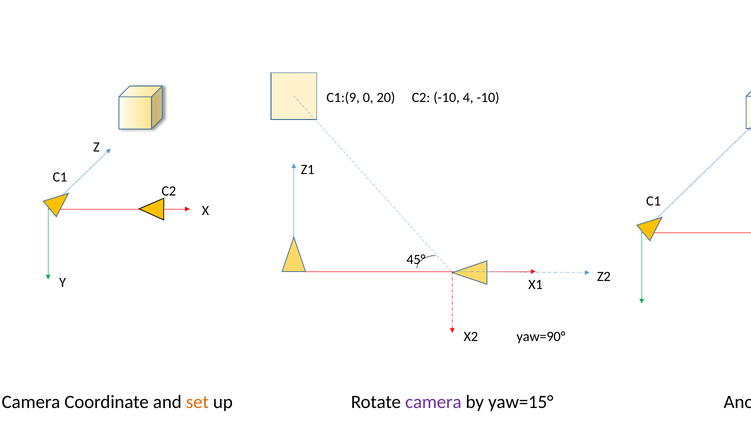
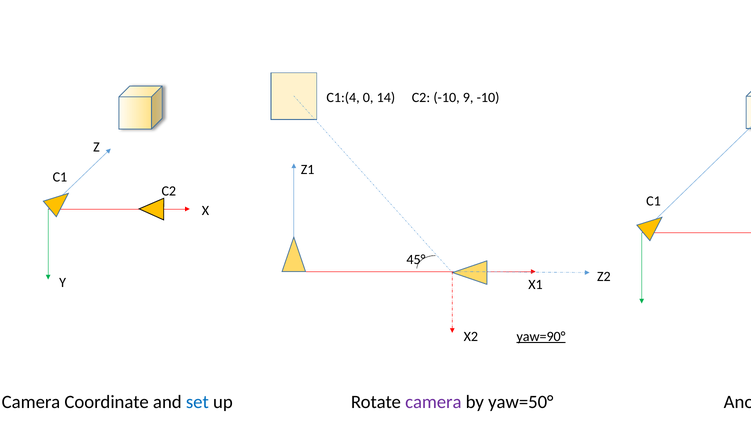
C1:(9: C1:(9 -> C1:(4
20: 20 -> 14
4: 4 -> 9
yaw=90° underline: none -> present
set colour: orange -> blue
yaw=15°: yaw=15° -> yaw=50°
